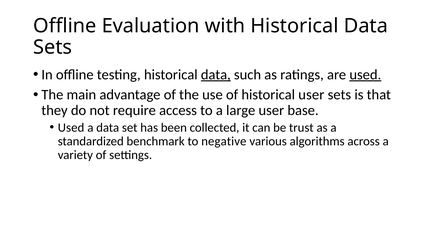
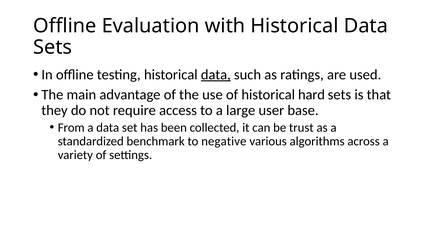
used at (365, 75) underline: present -> none
historical user: user -> hard
Used at (71, 128): Used -> From
